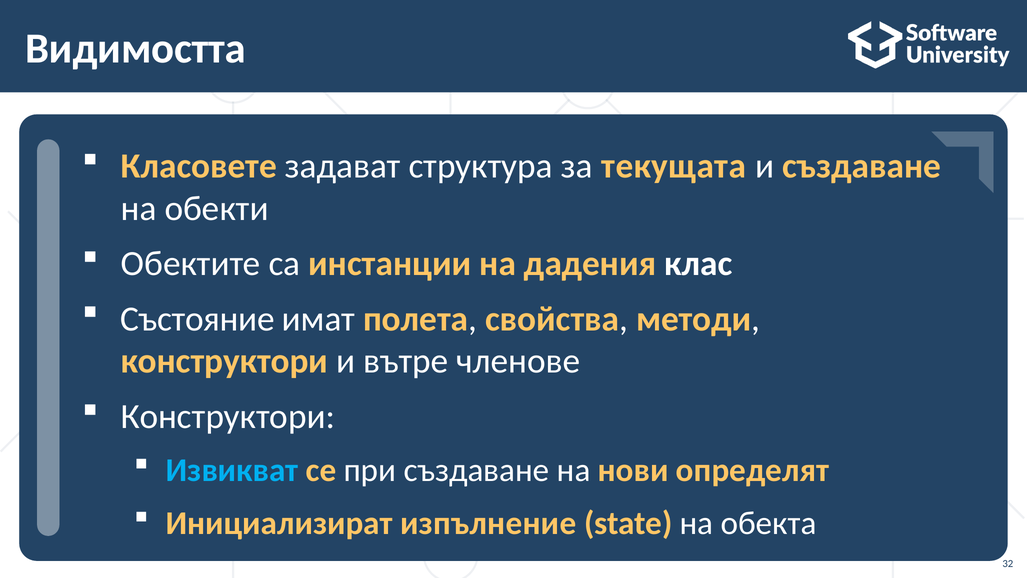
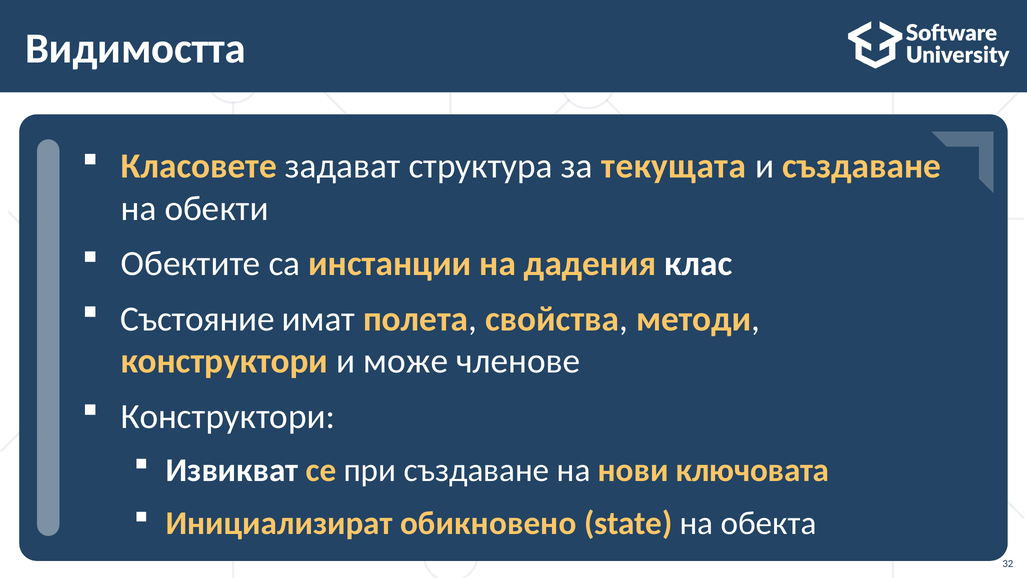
вътре: вътре -> може
Извикват colour: light blue -> white
определят: определят -> ключовата
изпълнение: изпълнение -> обикновено
